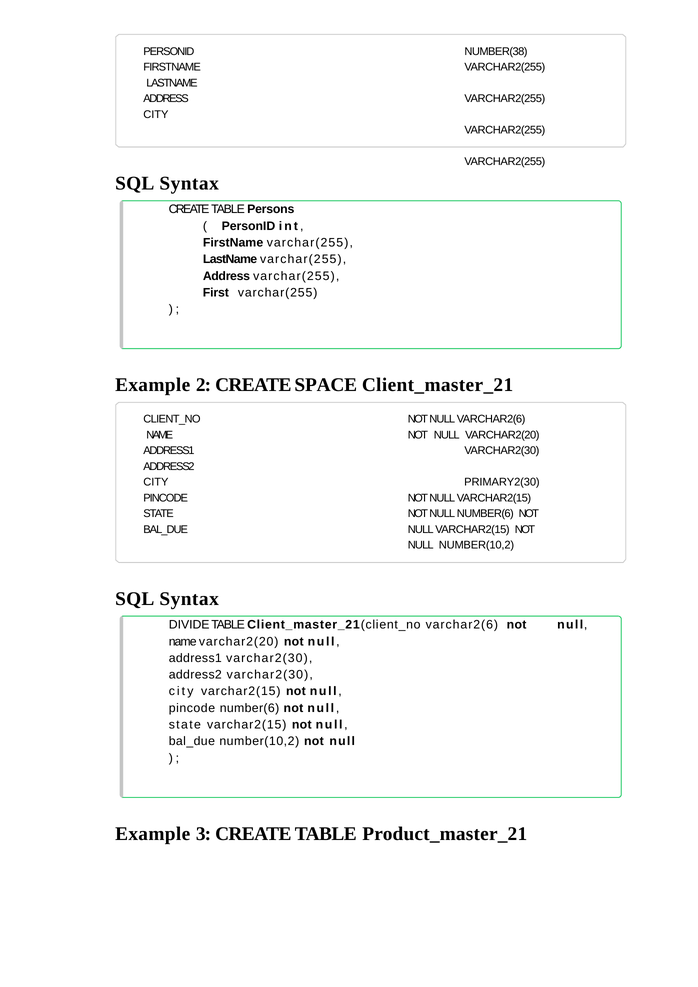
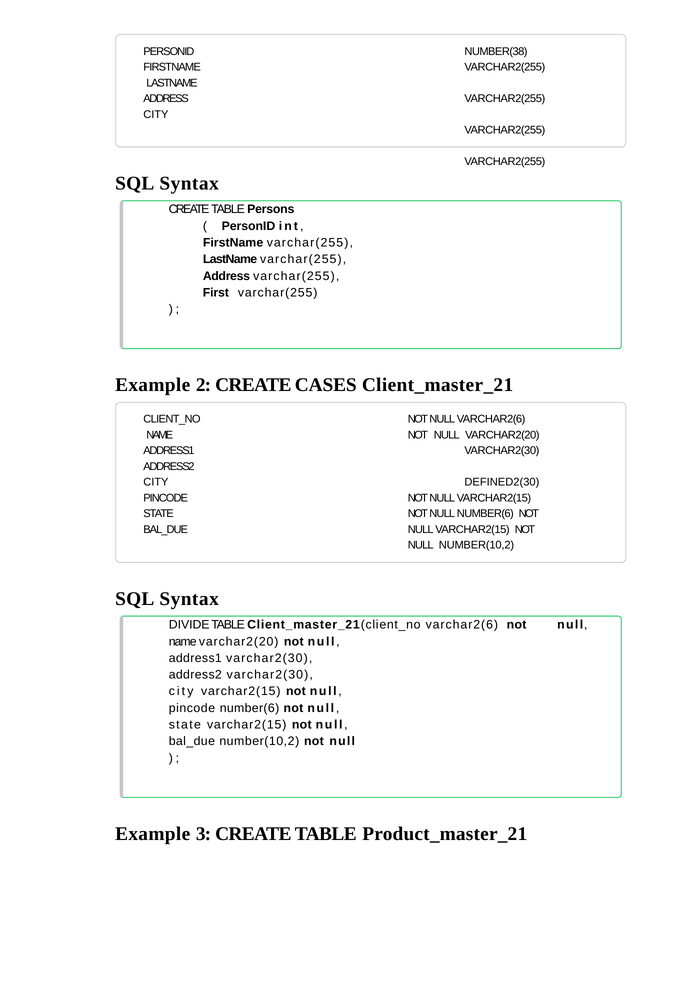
SPACE: SPACE -> CASES
PRIMARY2(30: PRIMARY2(30 -> DEFINED2(30
